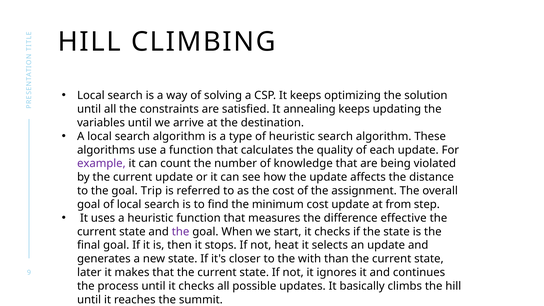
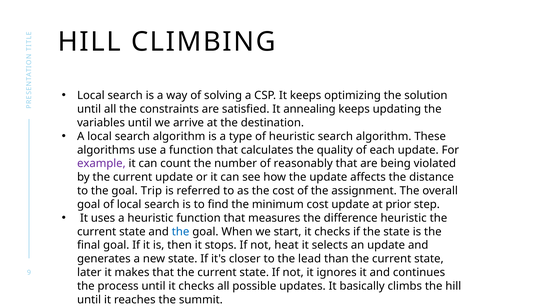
knowledge: knowledge -> reasonably
from: from -> prior
difference effective: effective -> heuristic
the at (181, 232) colour: purple -> blue
with: with -> lead
